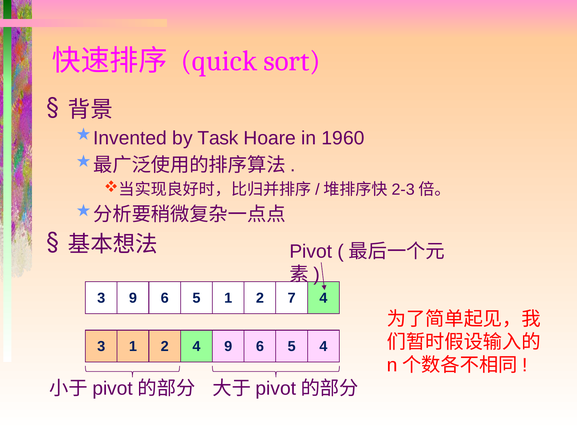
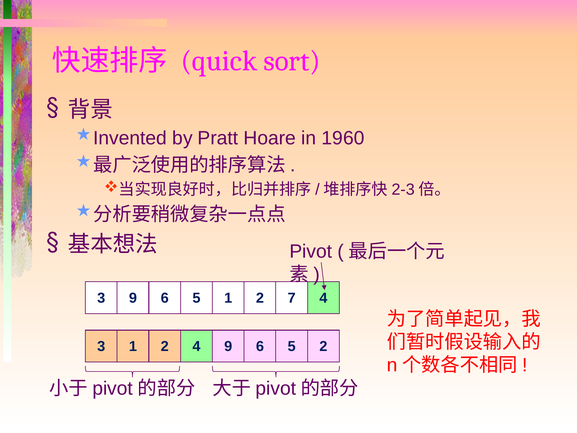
Task: Task -> Pratt
5 4: 4 -> 2
